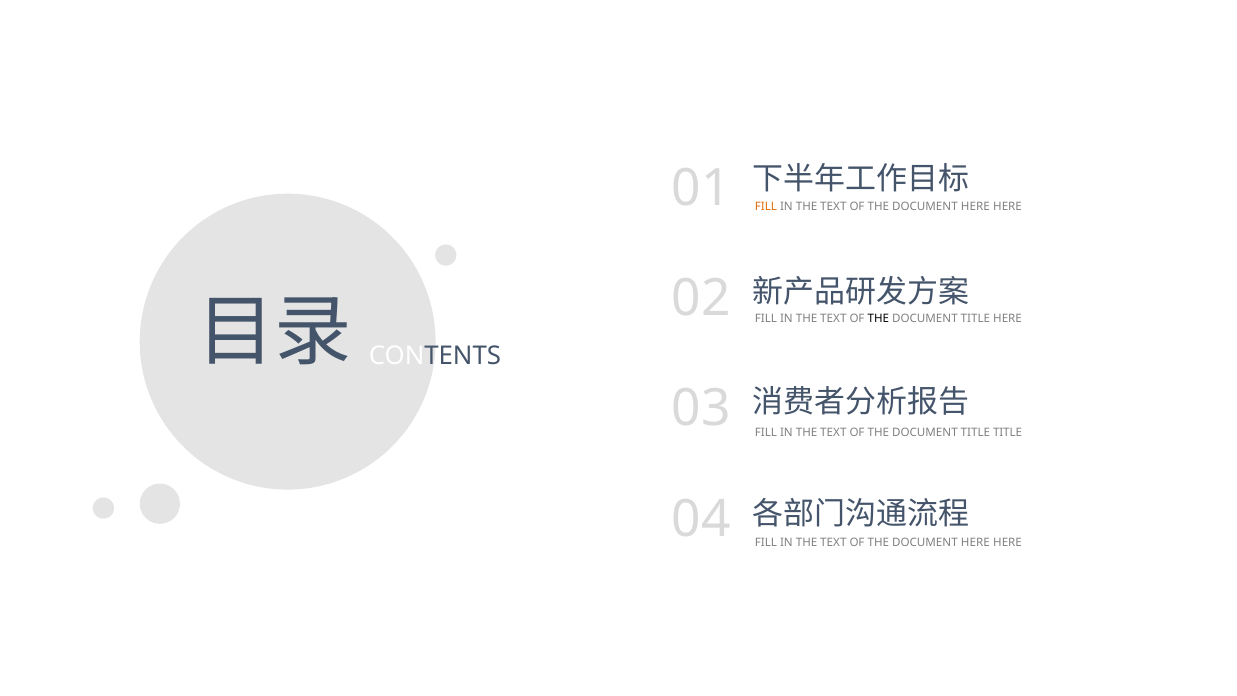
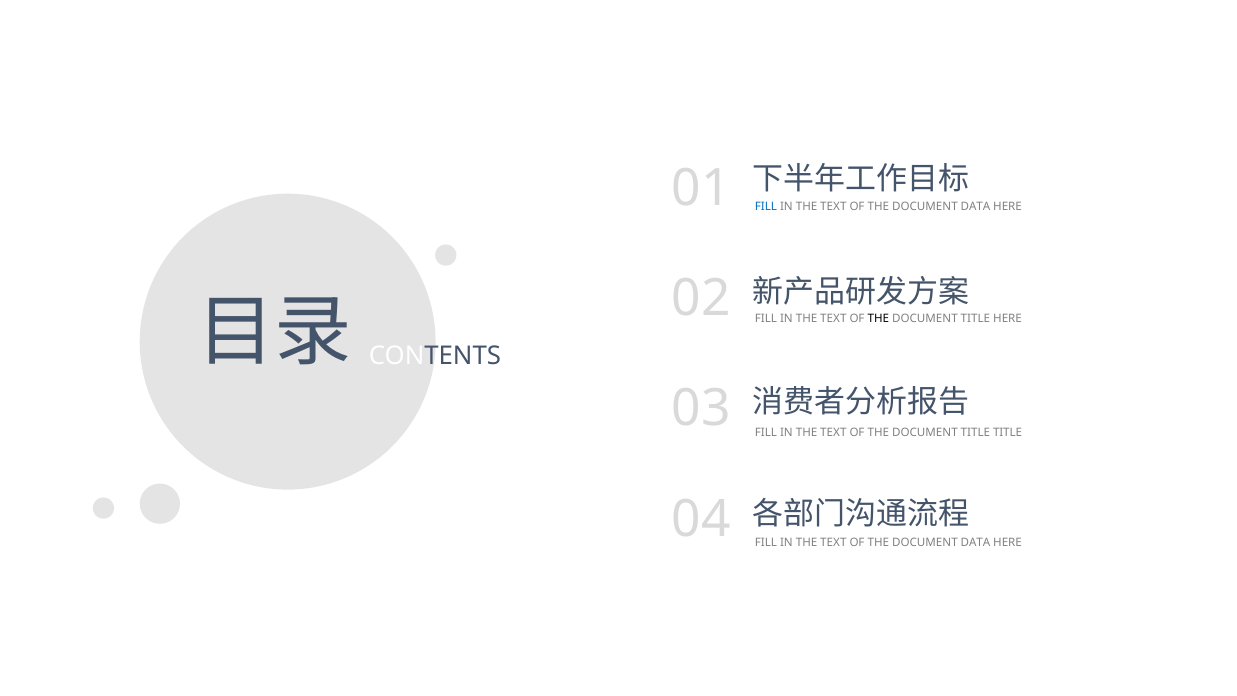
FILL at (766, 206) colour: orange -> blue
HERE at (975, 206): HERE -> DATA
HERE at (975, 543): HERE -> DATA
